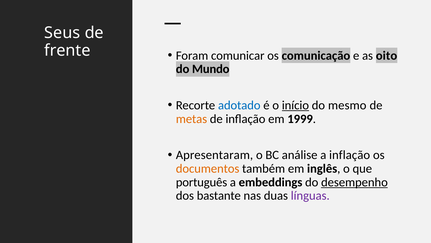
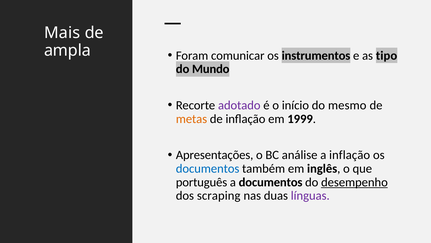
Seus: Seus -> Mais
frente: frente -> ampla
comunicação: comunicação -> instrumentos
oito: oito -> tipo
adotado colour: blue -> purple
início underline: present -> none
Apresentaram: Apresentaram -> Apresentações
documentos at (208, 168) colour: orange -> blue
a embeddings: embeddings -> documentos
bastante: bastante -> scraping
